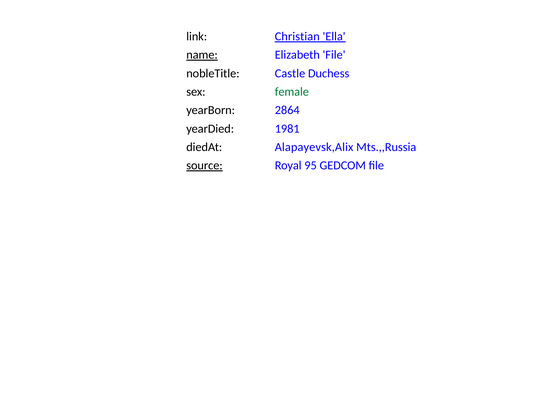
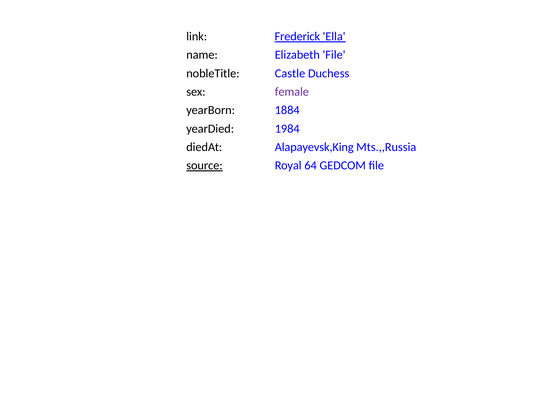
Christian: Christian -> Frederick
name underline: present -> none
female colour: green -> purple
2864: 2864 -> 1884
1981: 1981 -> 1984
Alapayevsk,Alix: Alapayevsk,Alix -> Alapayevsk,King
95: 95 -> 64
